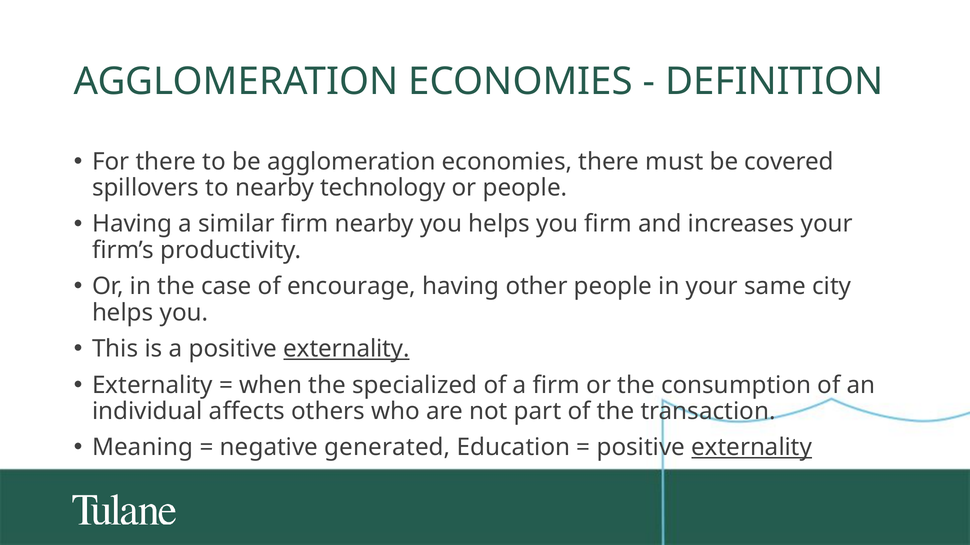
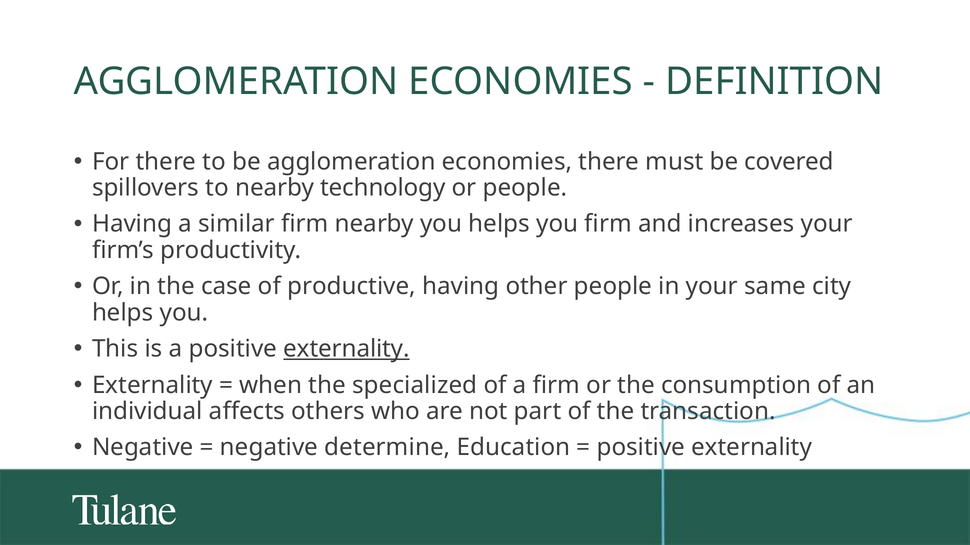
encourage: encourage -> productive
Meaning at (143, 448): Meaning -> Negative
generated: generated -> determine
externality at (752, 448) underline: present -> none
